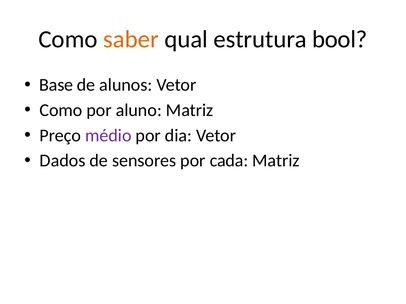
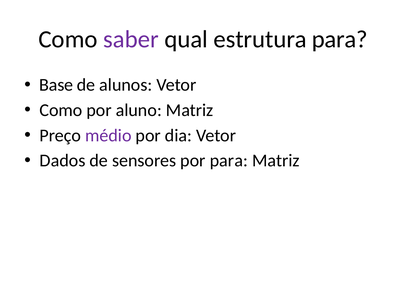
saber colour: orange -> purple
estrutura bool: bool -> para
por cada: cada -> para
